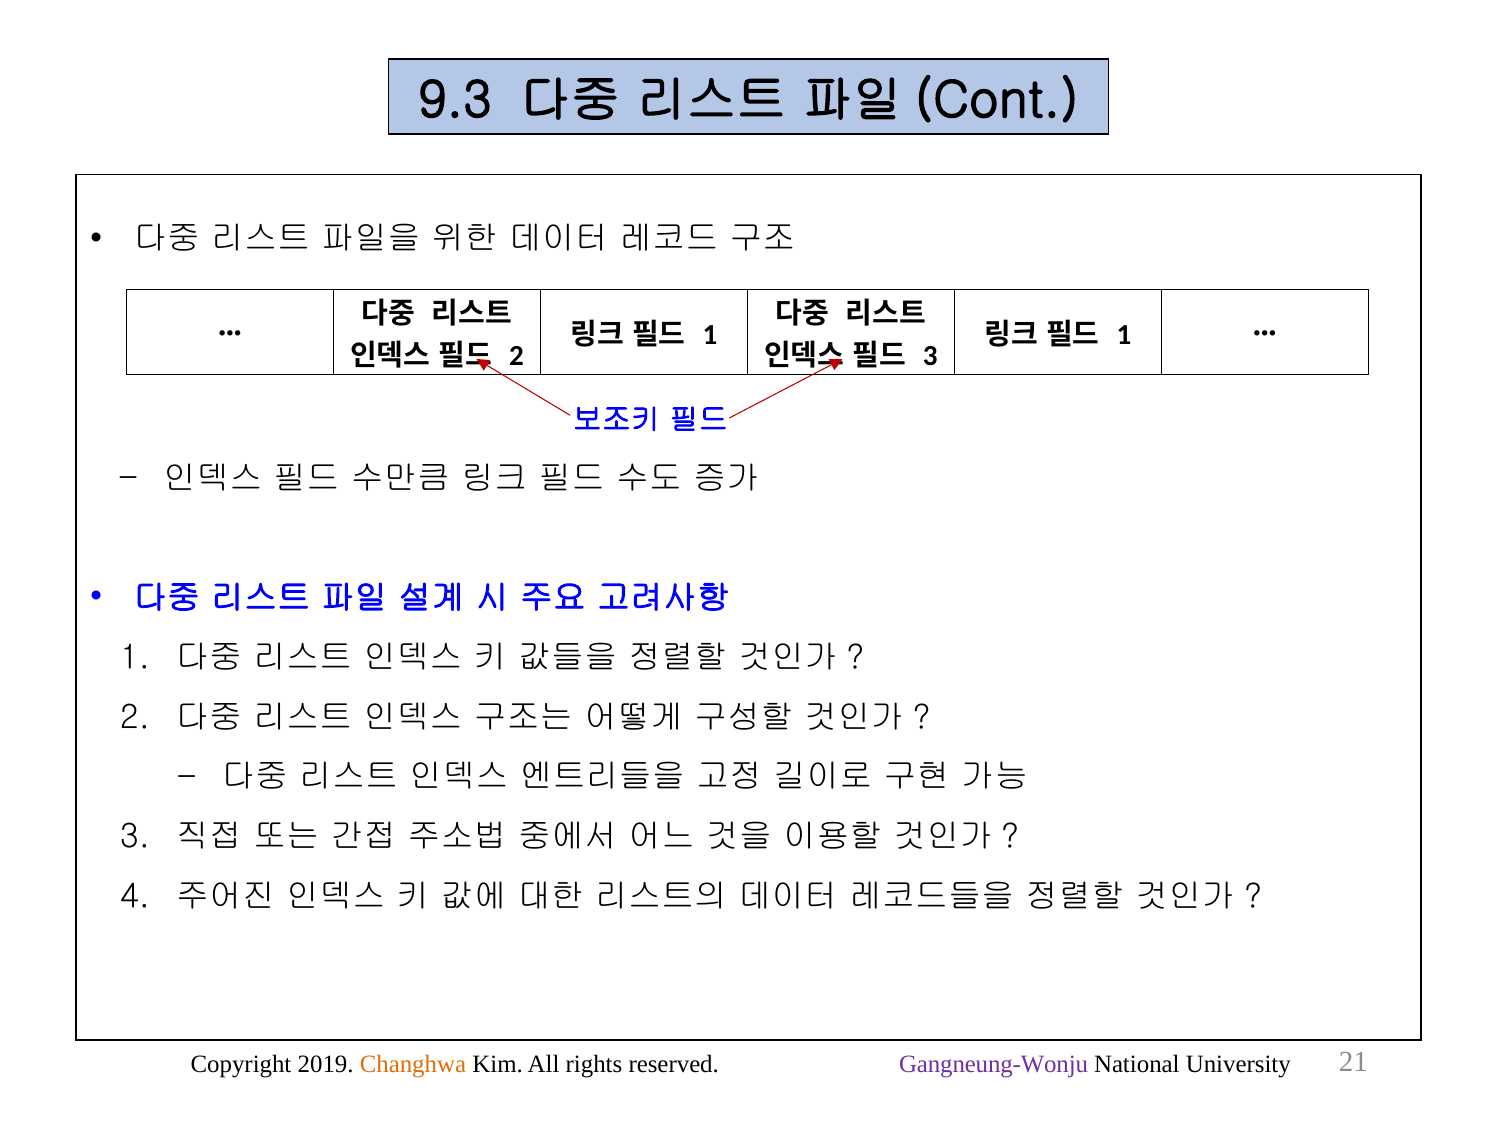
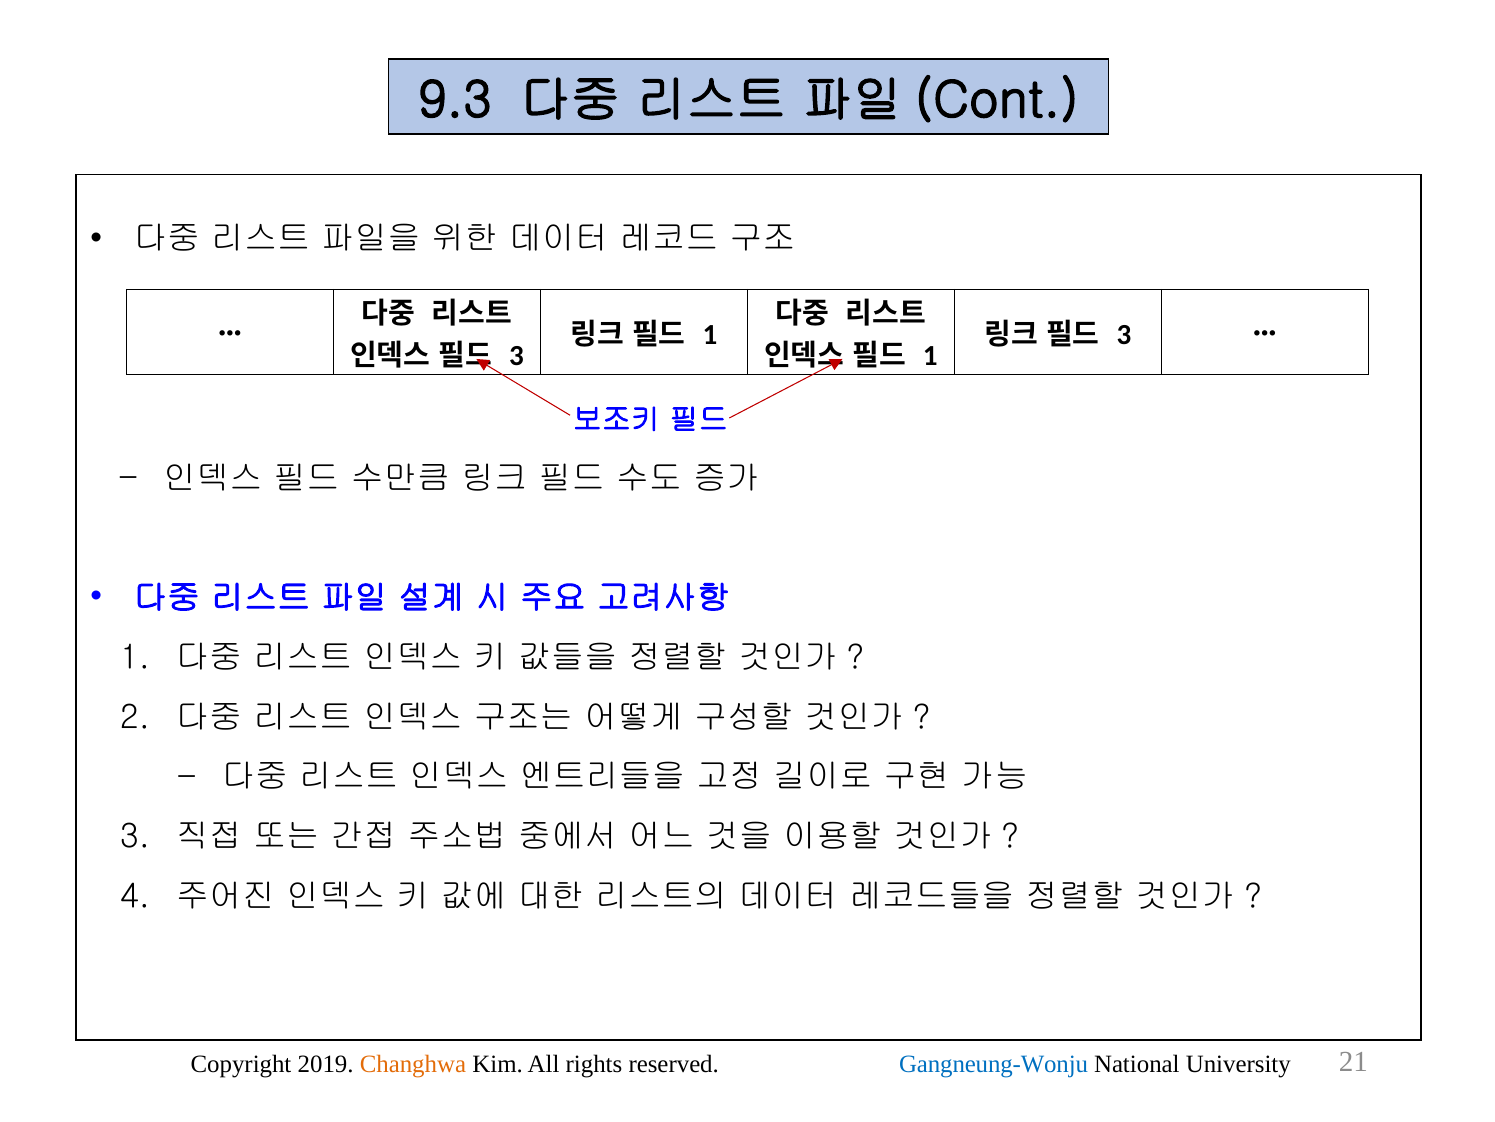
1 at (1124, 335): 1 -> 3
2 at (516, 356): 2 -> 3
3 at (930, 356): 3 -> 1
Gangneung-Wonju colour: purple -> blue
